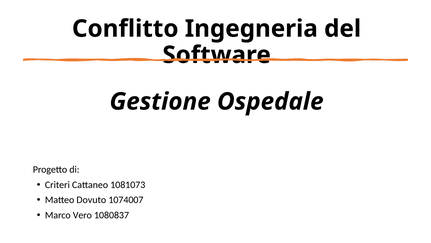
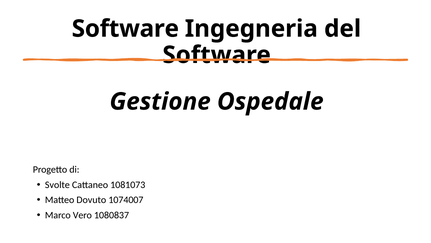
Conflitto at (125, 29): Conflitto -> Software
Criteri: Criteri -> Svolte
